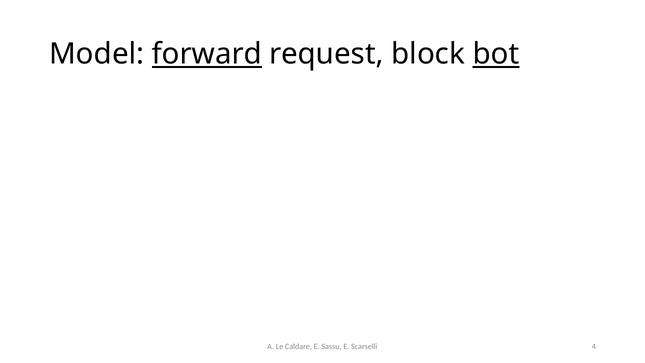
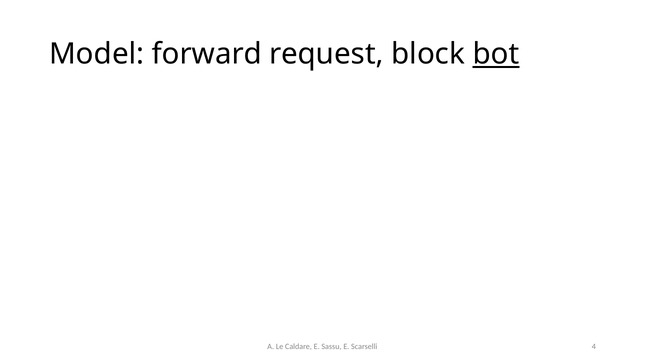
forward underline: present -> none
